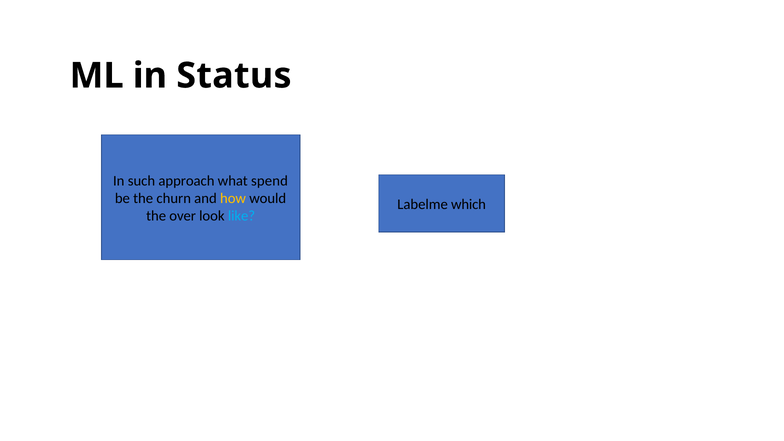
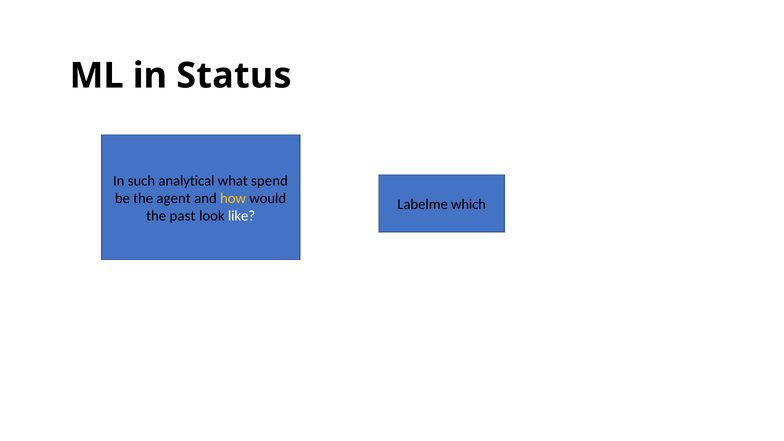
approach: approach -> analytical
churn: churn -> agent
over: over -> past
like colour: light blue -> white
